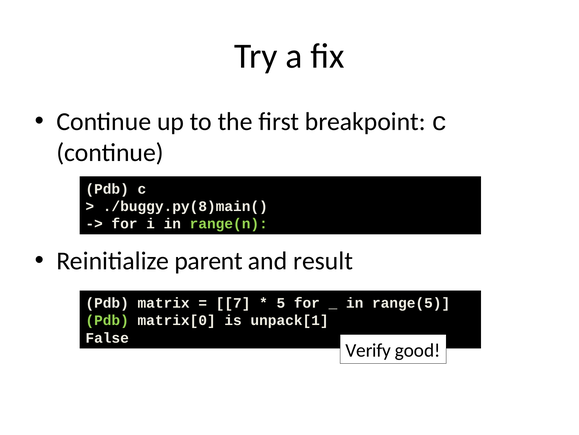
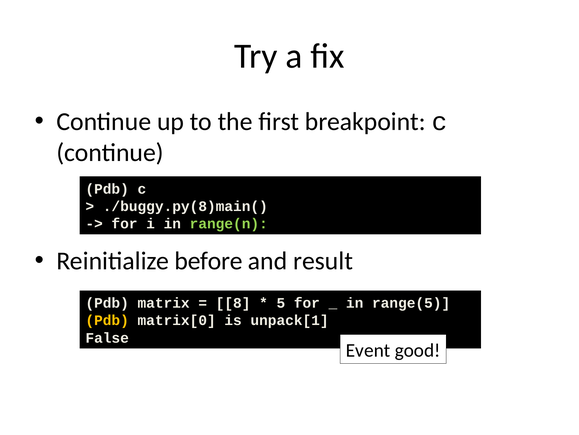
parent: parent -> before
7: 7 -> 8
Pdb at (107, 320) colour: light green -> yellow
Verify: Verify -> Event
